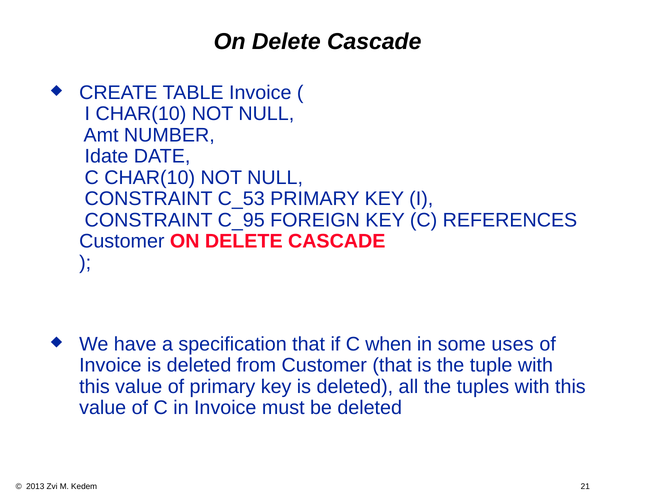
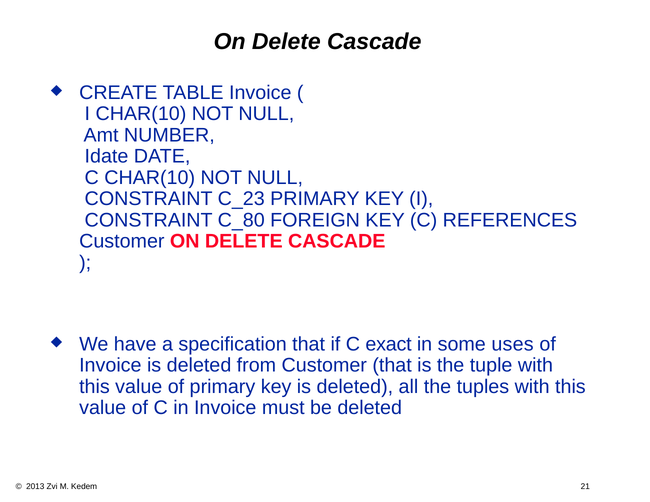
C_53: C_53 -> C_23
C_95: C_95 -> C_80
when: when -> exact
